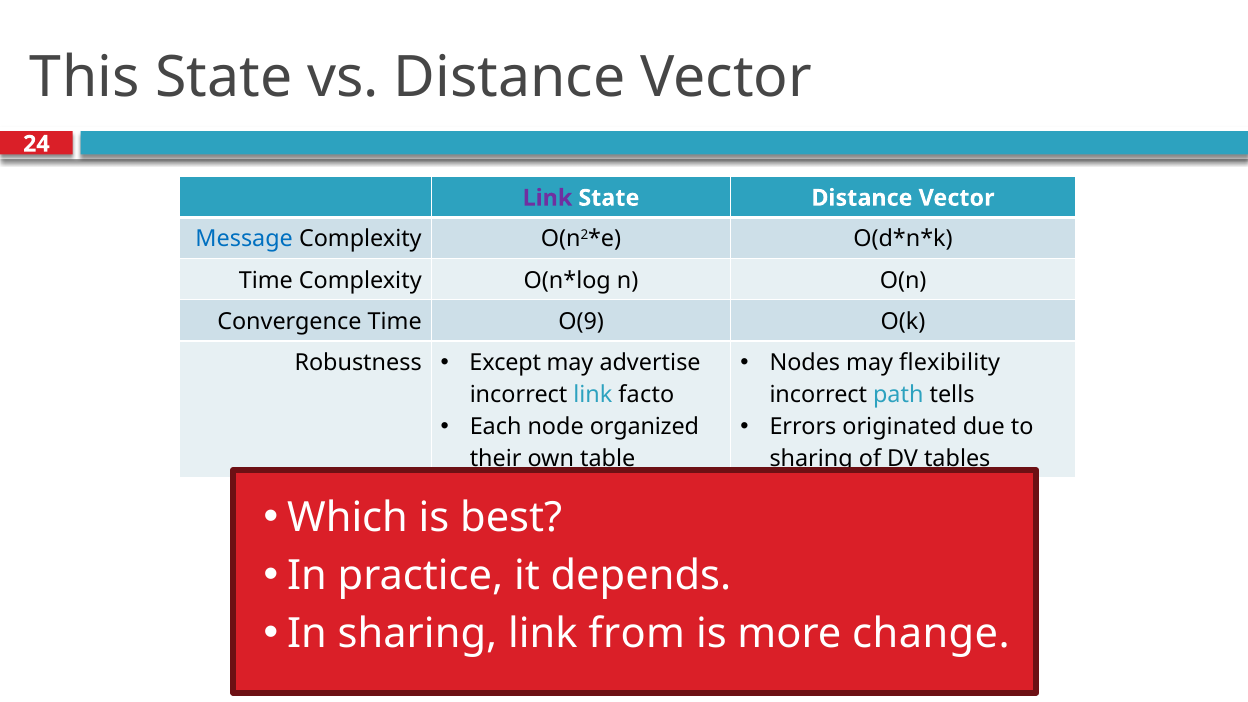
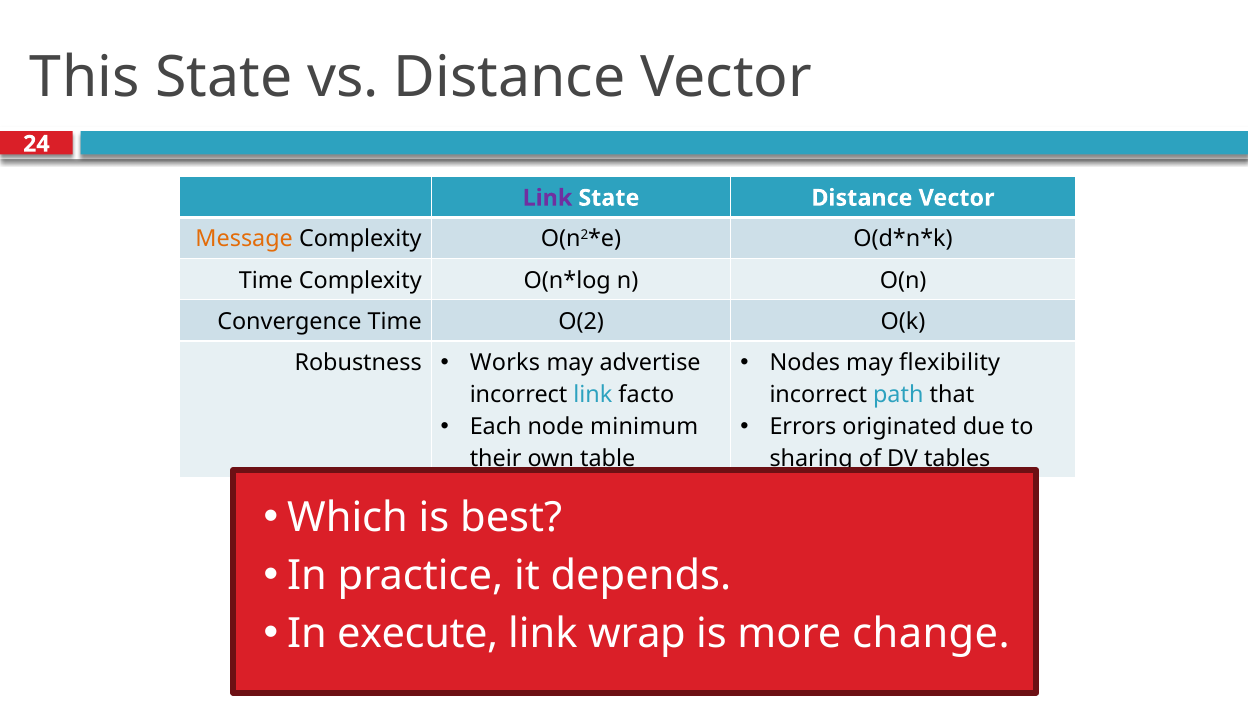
Message colour: blue -> orange
O(9: O(9 -> O(2
Except: Except -> Works
tells: tells -> that
organized: organized -> minimum
In sharing: sharing -> execute
from: from -> wrap
